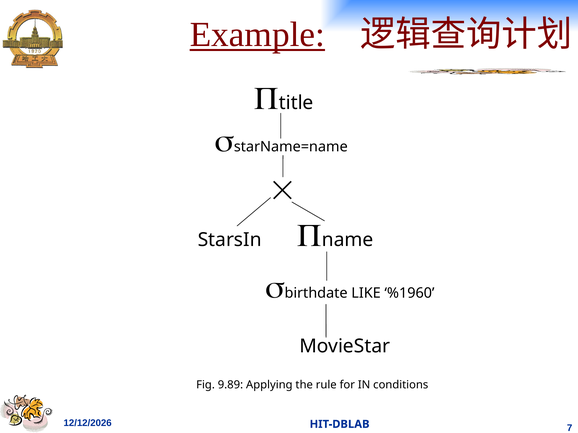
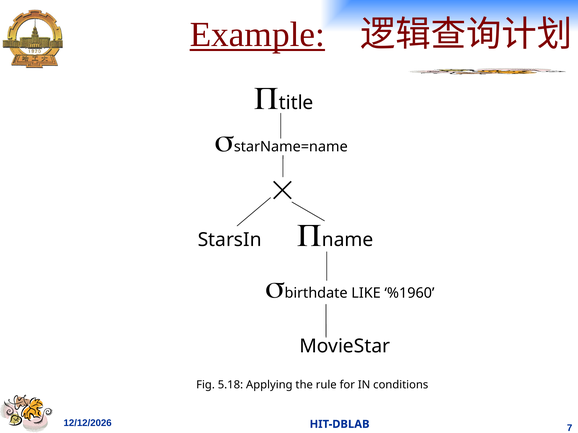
9.89: 9.89 -> 5.18
